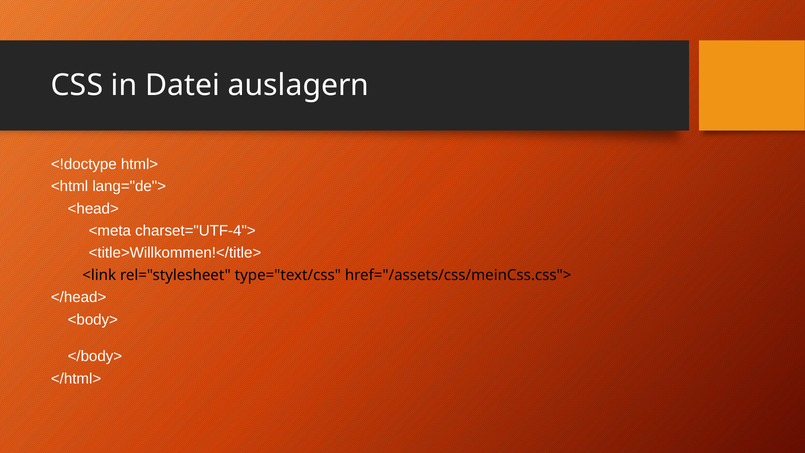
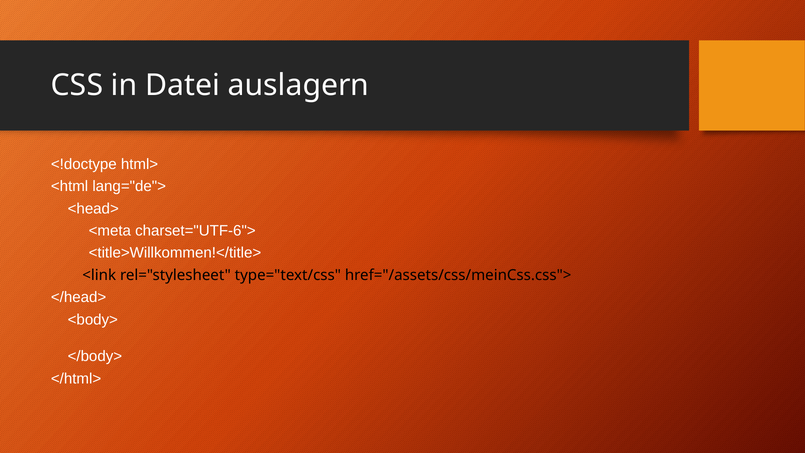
charset="UTF-4">: charset="UTF-4"> -> charset="UTF-6">
